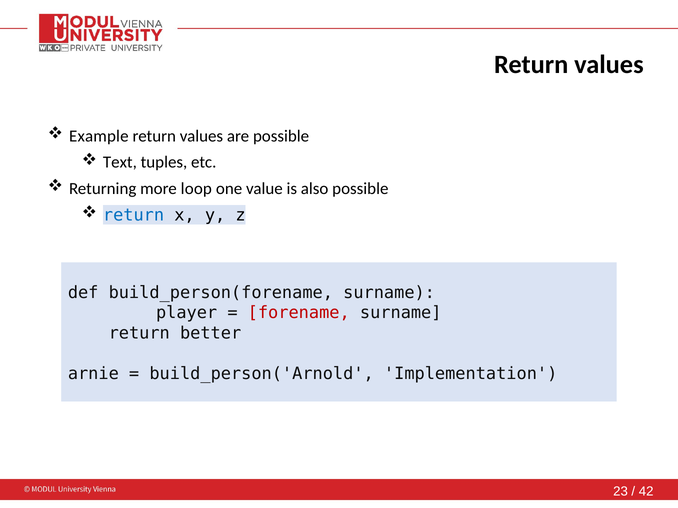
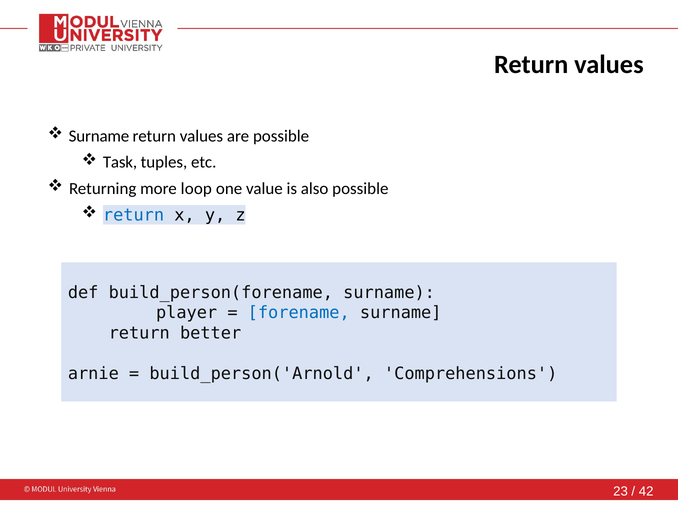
Example at (99, 136): Example -> Surname
Text: Text -> Task
forename colour: red -> blue
Implementation: Implementation -> Comprehensions
